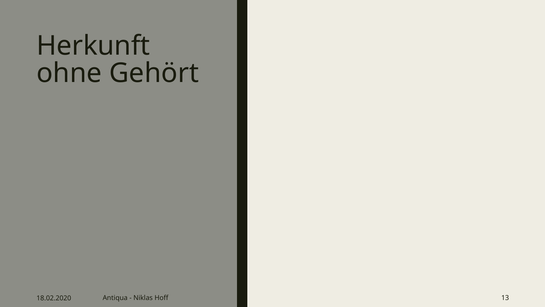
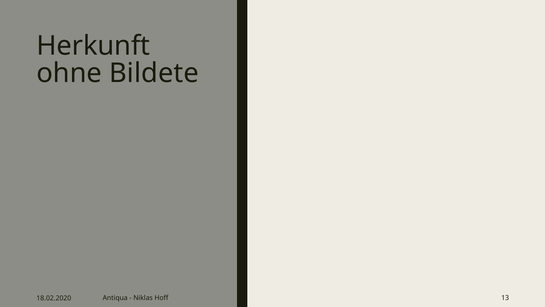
Gehört: Gehört -> Bildete
